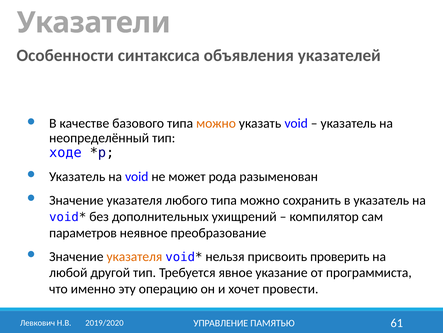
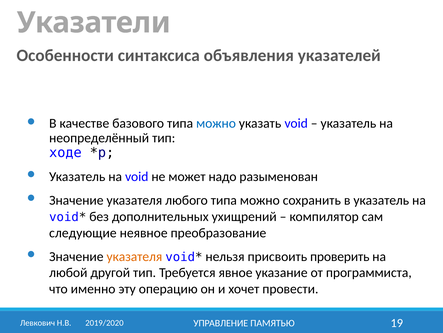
можно at (216, 123) colour: orange -> blue
рода: рода -> надо
параметров: параметров -> следующие
61: 61 -> 19
